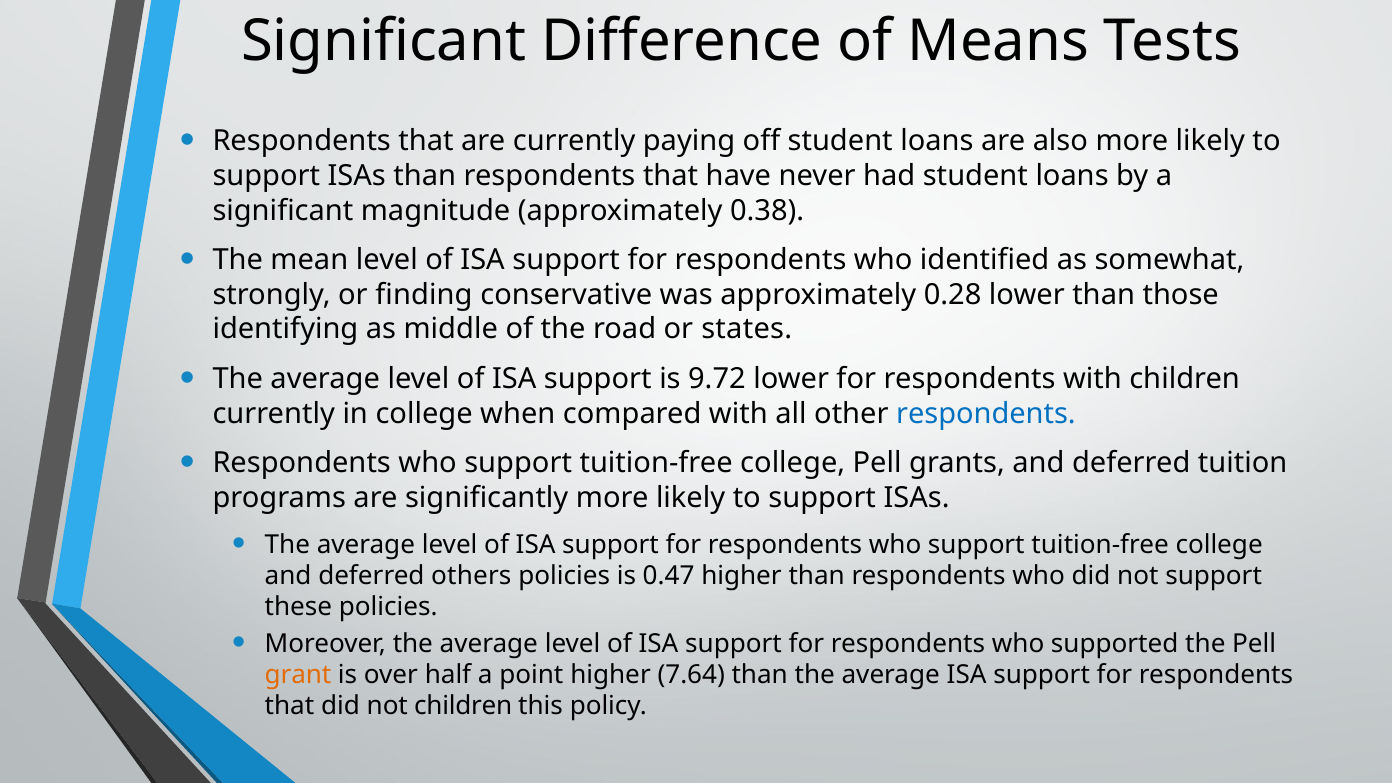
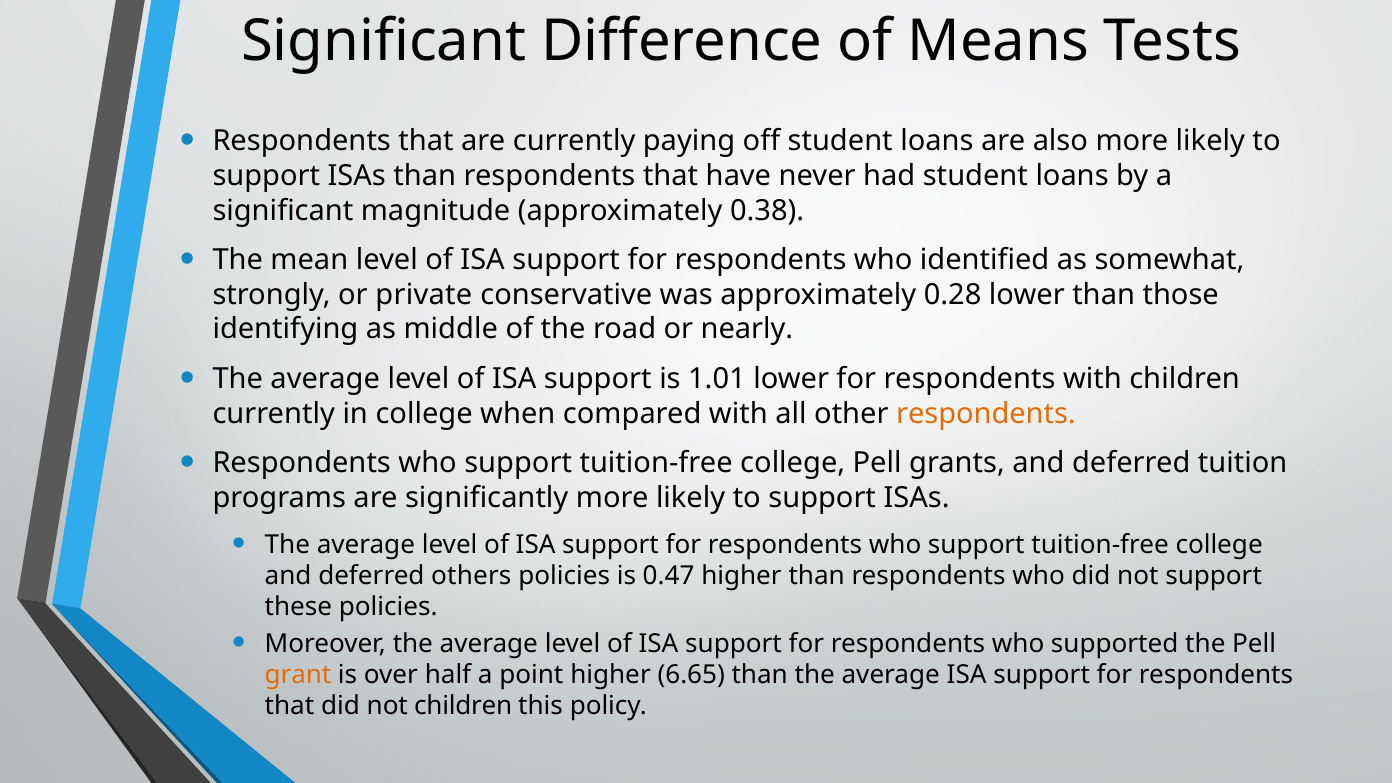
finding: finding -> private
states: states -> nearly
9.72: 9.72 -> 1.01
respondents at (986, 414) colour: blue -> orange
7.64: 7.64 -> 6.65
